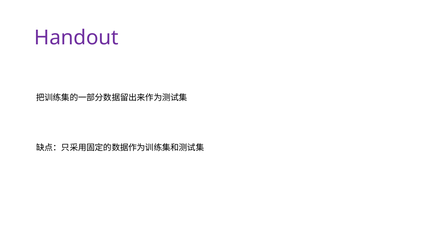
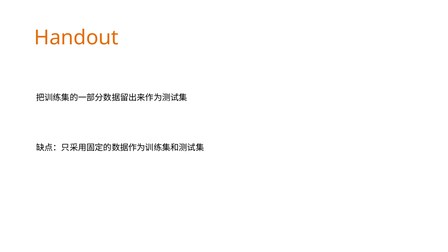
Handout colour: purple -> orange
